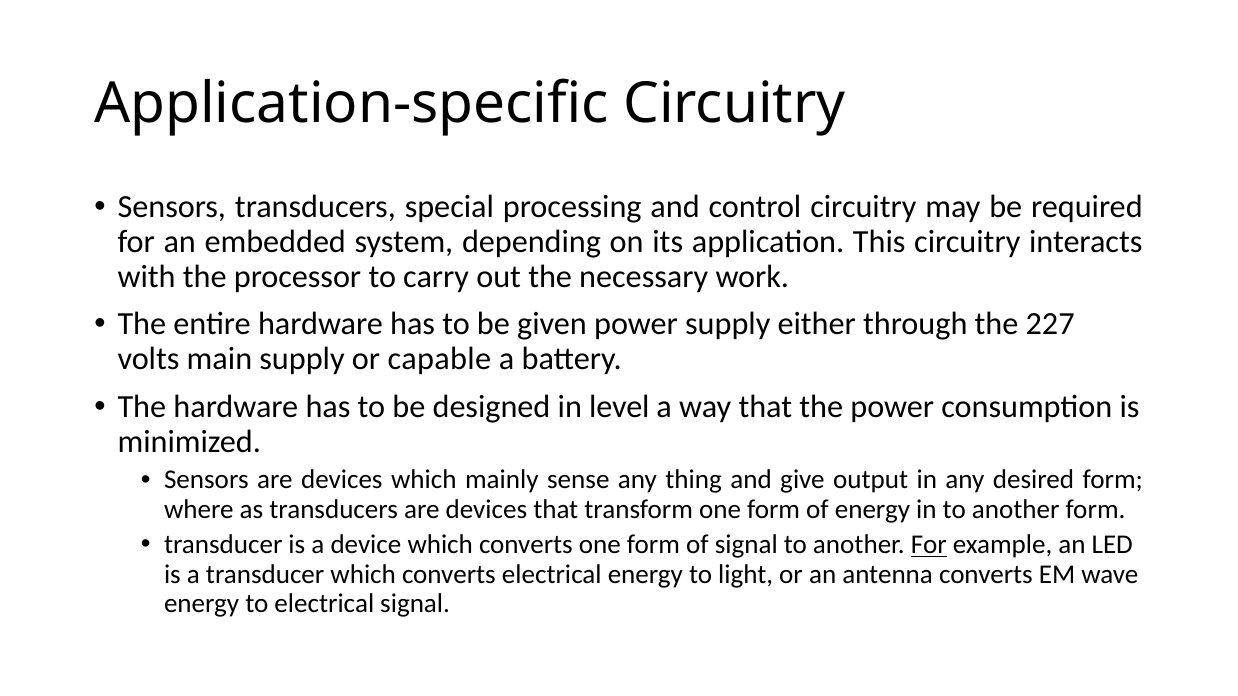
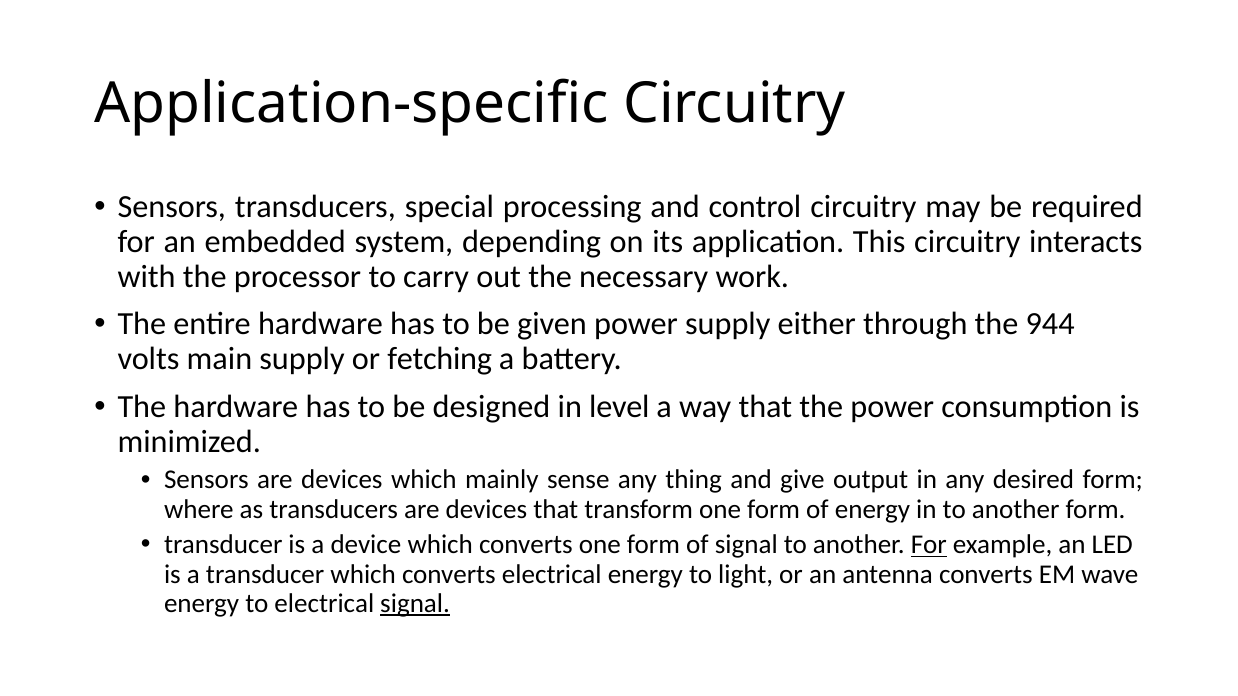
227: 227 -> 944
capable: capable -> fetching
signal at (415, 604) underline: none -> present
